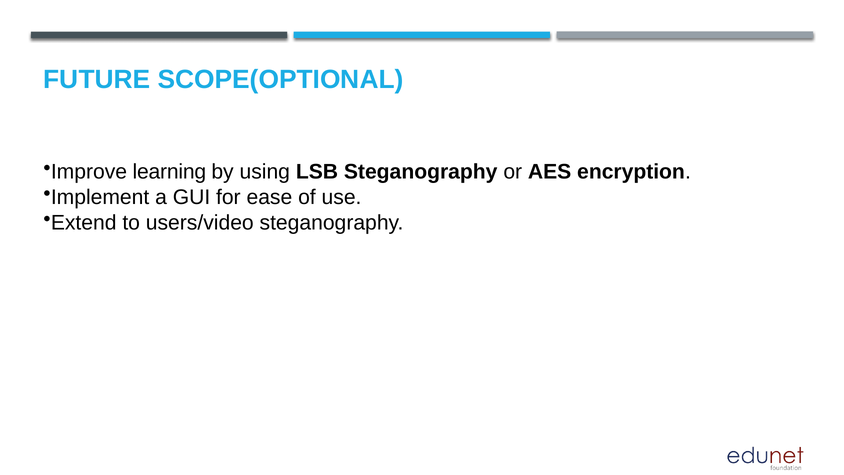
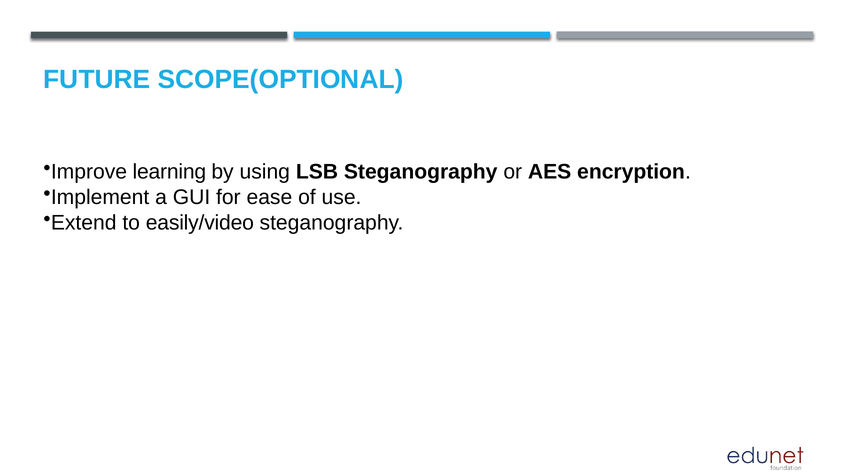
users/video: users/video -> easily/video
